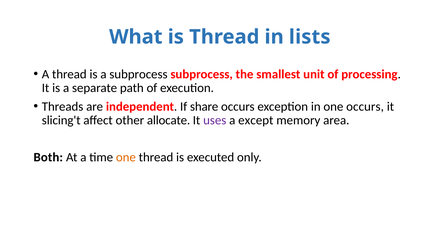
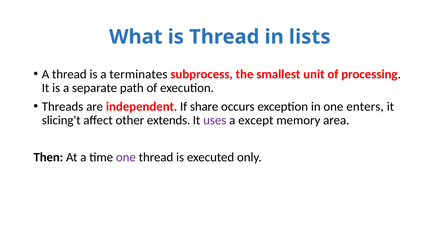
a subprocess: subprocess -> terminates
one occurs: occurs -> enters
allocate: allocate -> extends
Both: Both -> Then
one at (126, 157) colour: orange -> purple
